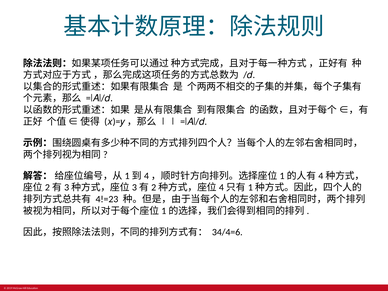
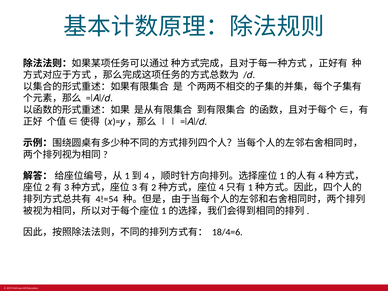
4!=23: 4!=23 -> 4!=54
34/4=6: 34/4=6 -> 18/4=6
